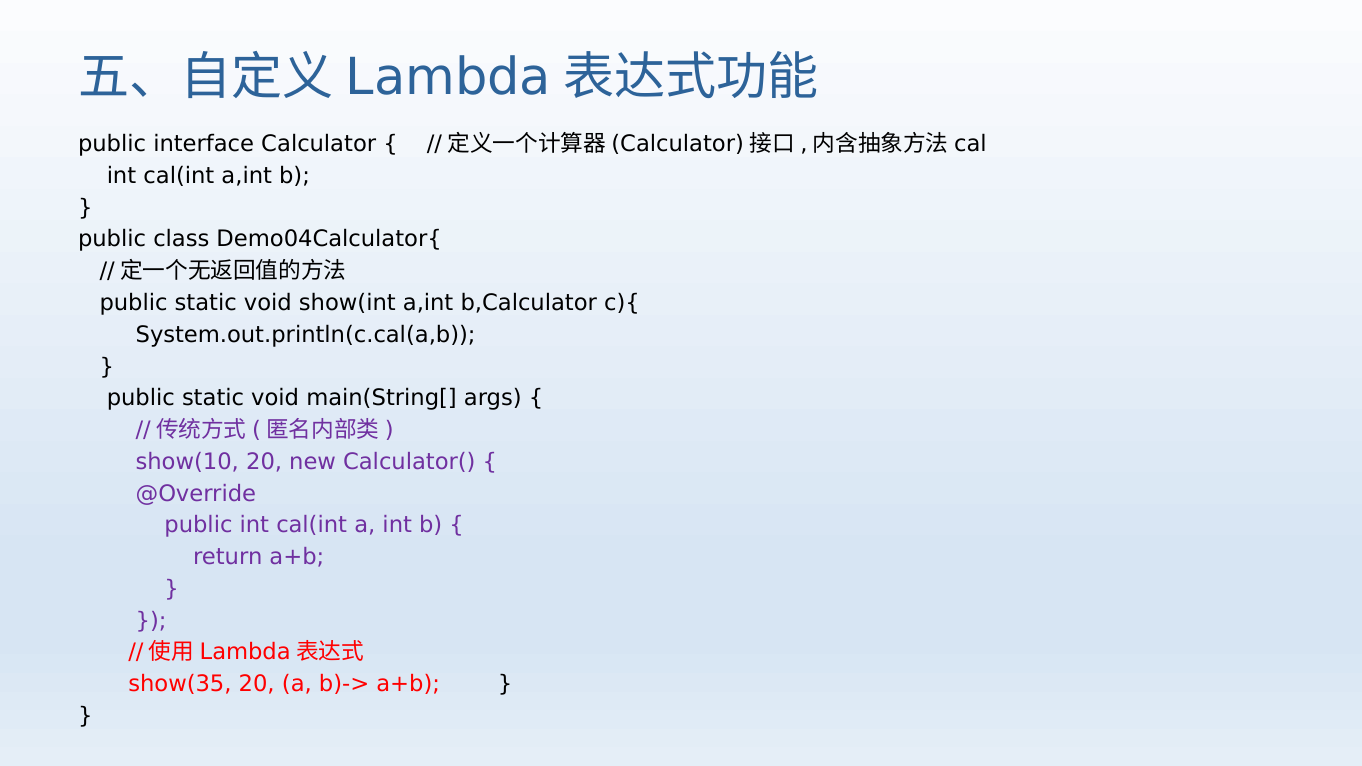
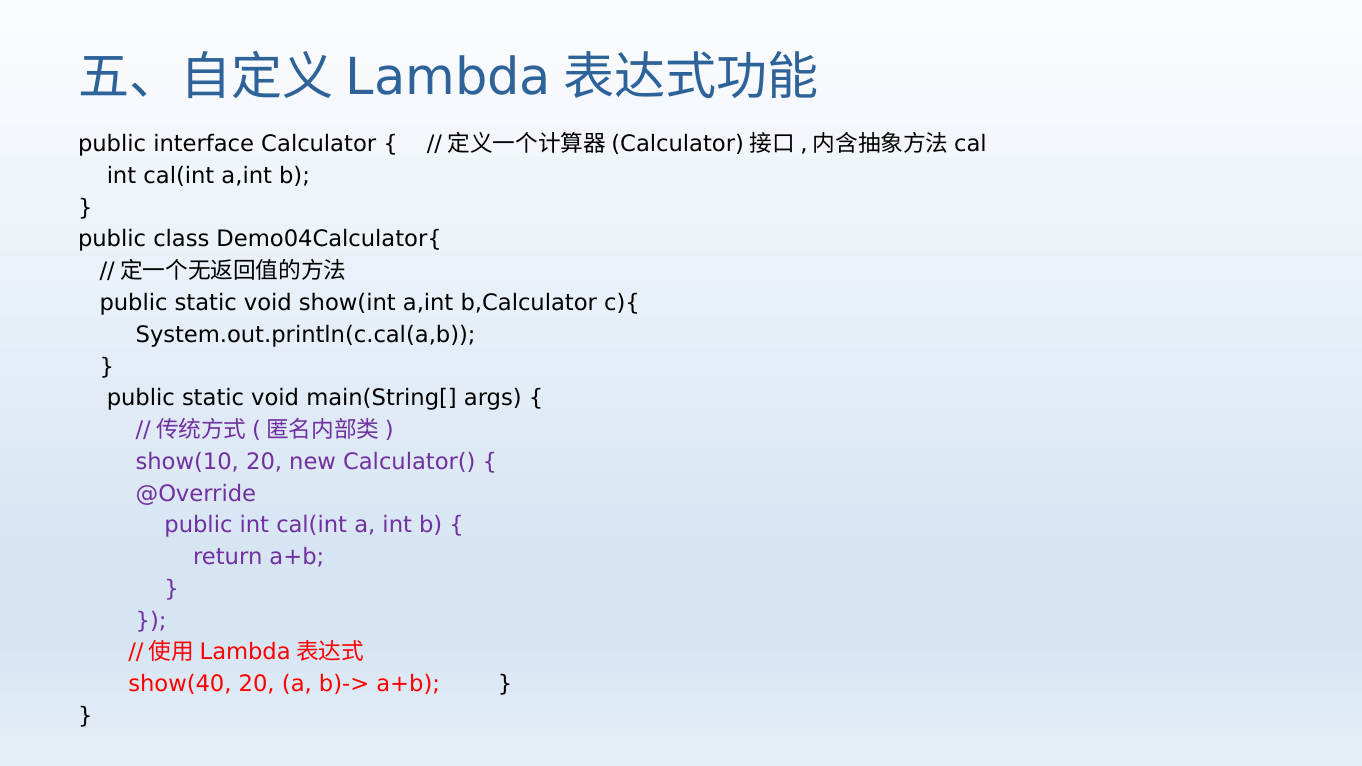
show(35: show(35 -> show(40
